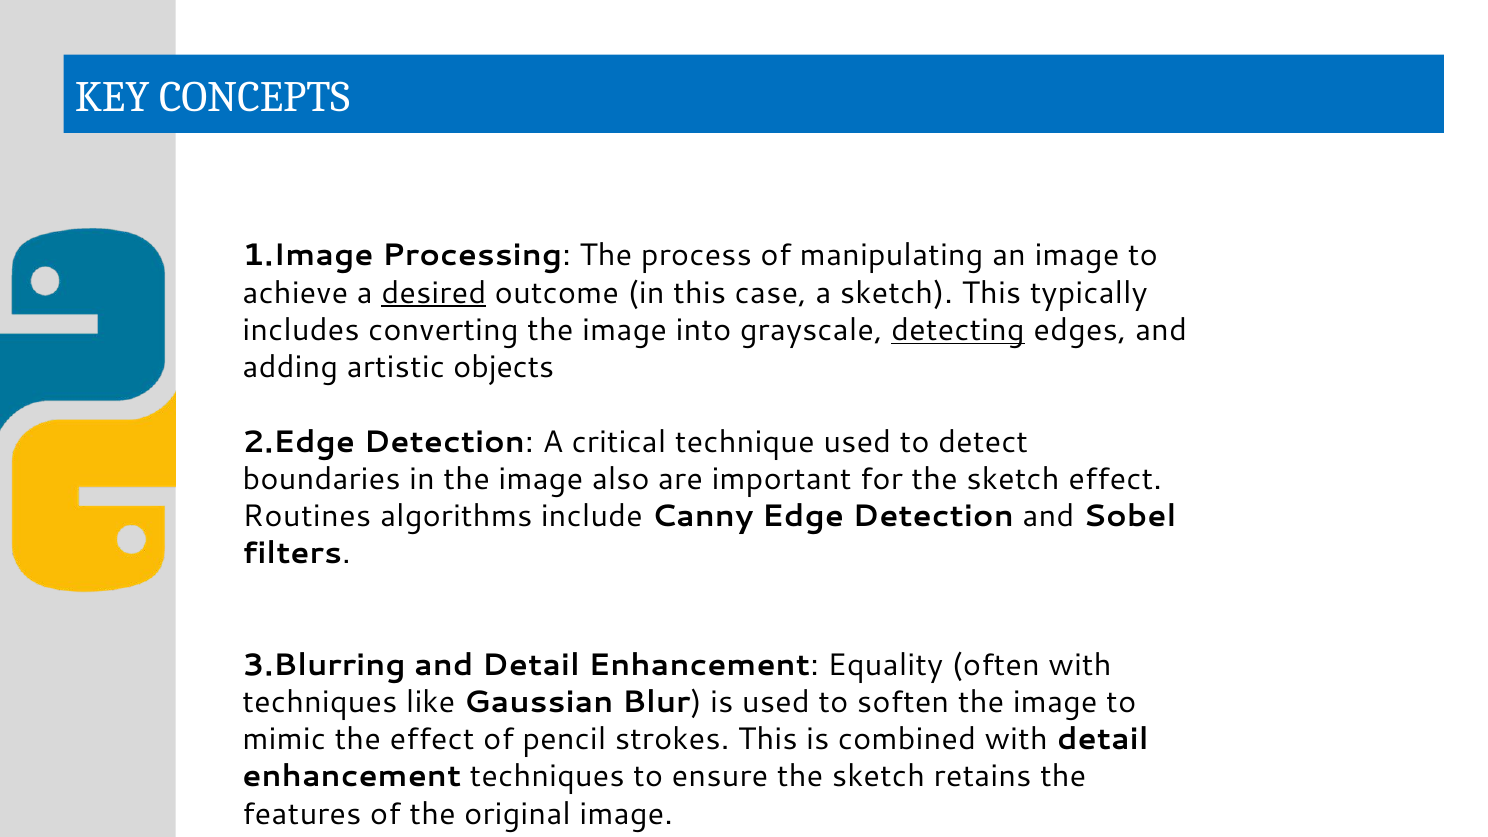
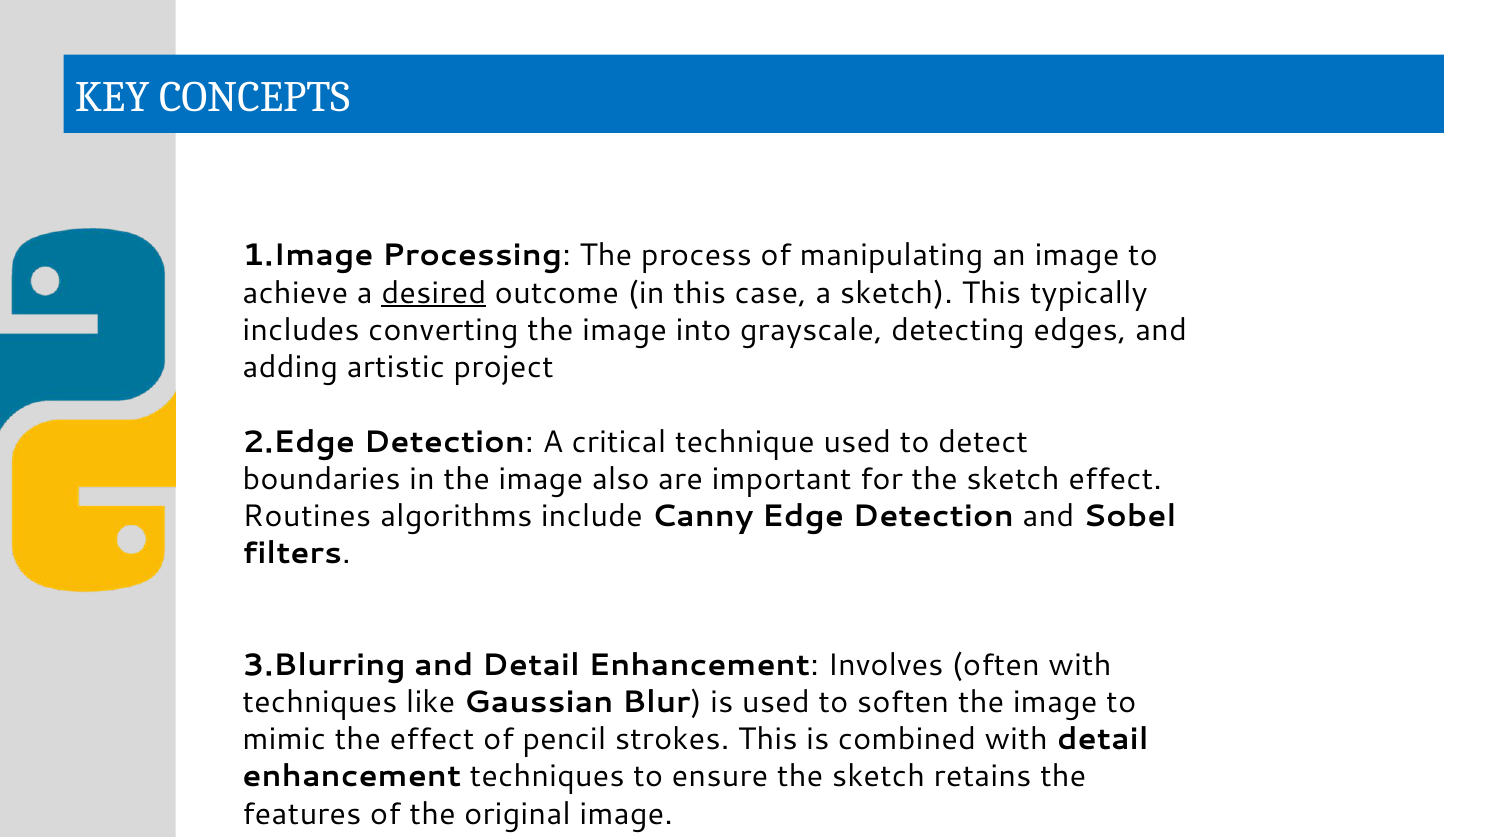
detecting underline: present -> none
objects: objects -> project
Equality: Equality -> Involves
